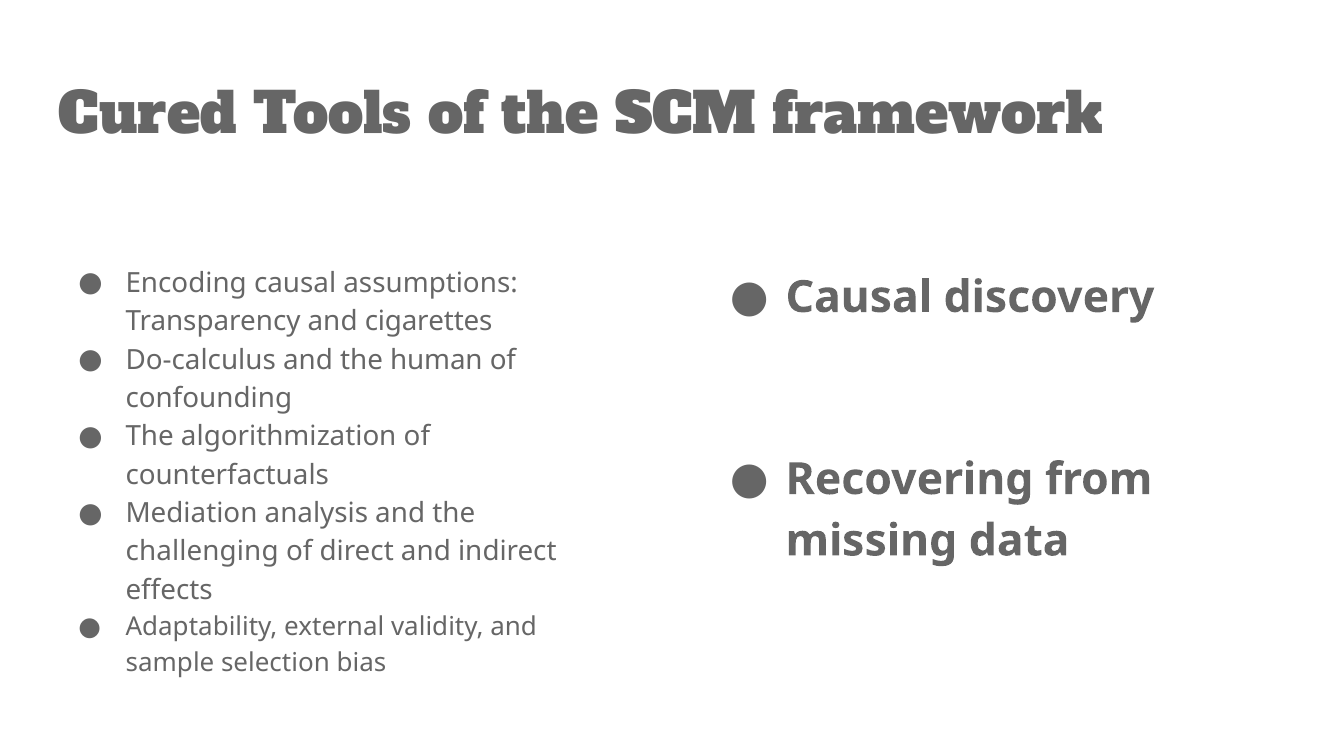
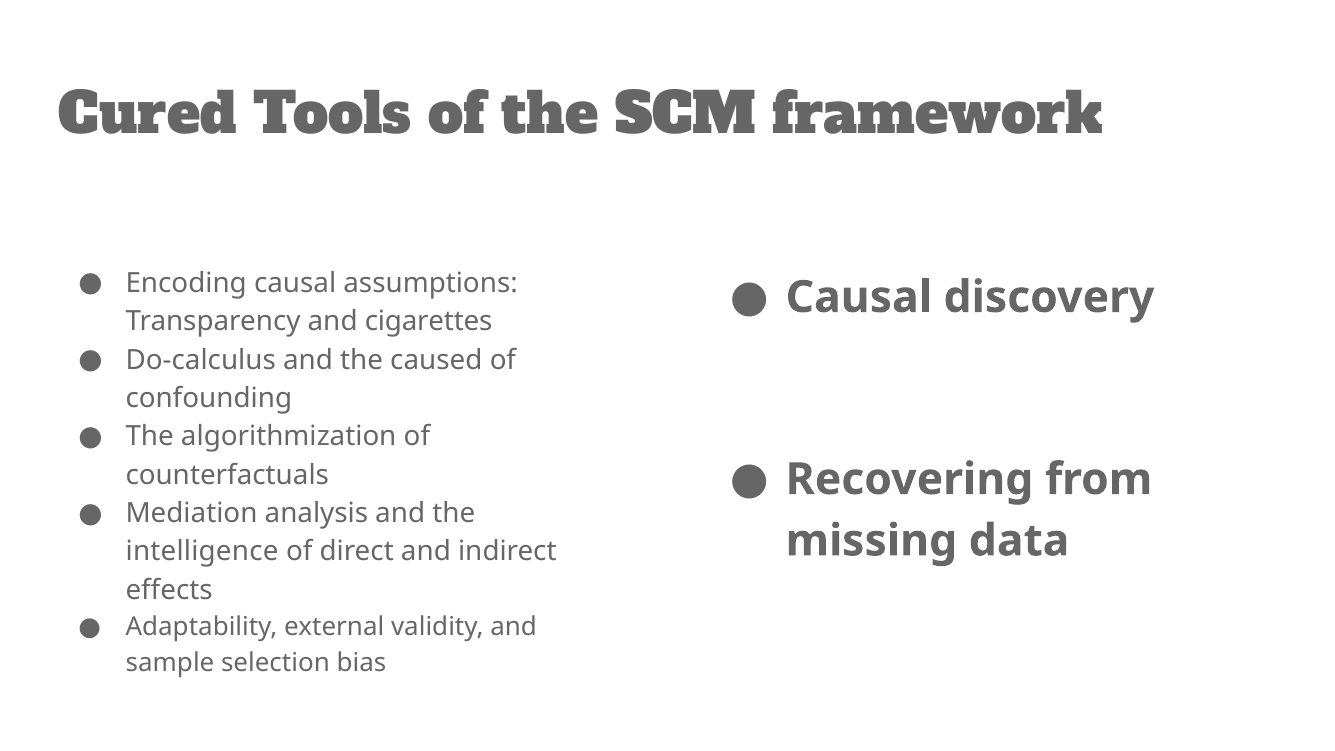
human: human -> caused
challenging: challenging -> intelligence
